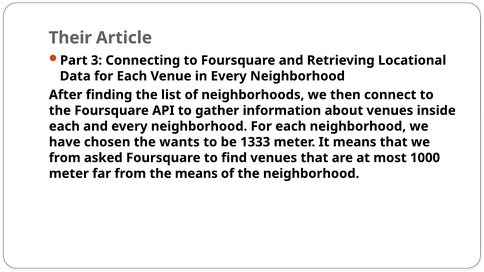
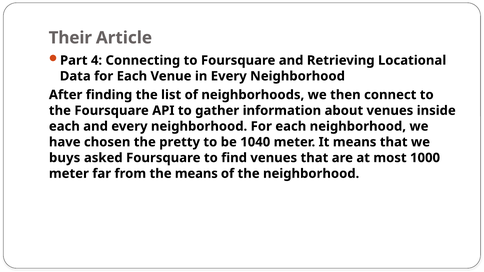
3: 3 -> 4
wants: wants -> pretty
1333: 1333 -> 1040
from at (65, 158): from -> buys
